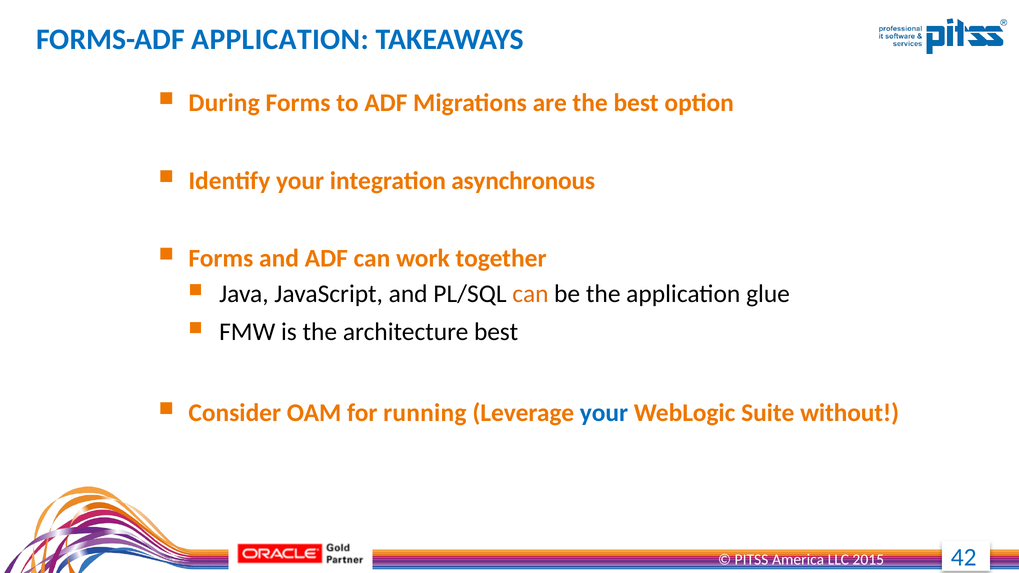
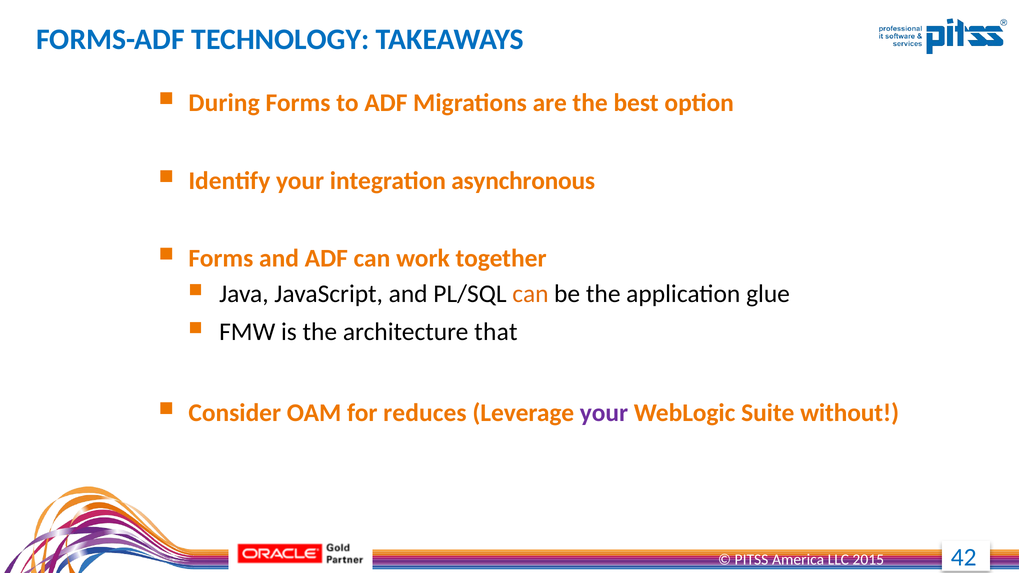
FORMS-ADF APPLICATION: APPLICATION -> TECHNOLOGY
architecture best: best -> that
running: running -> reduces
your at (604, 413) colour: blue -> purple
